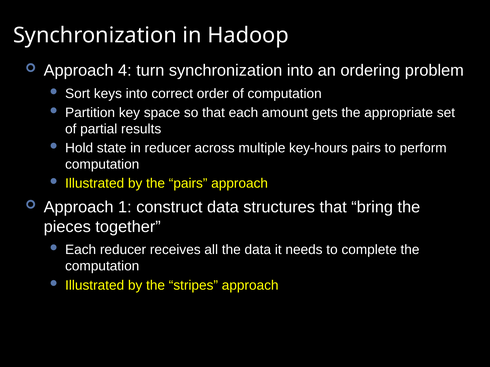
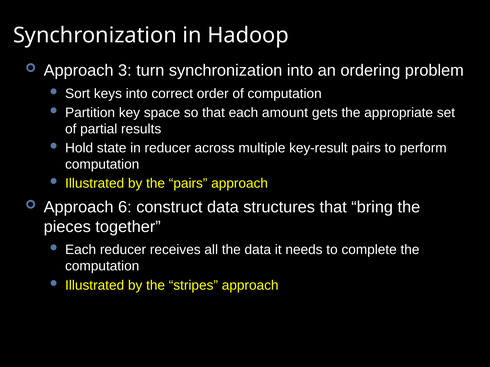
4: 4 -> 3
key-hours: key-hours -> key-result
1: 1 -> 6
